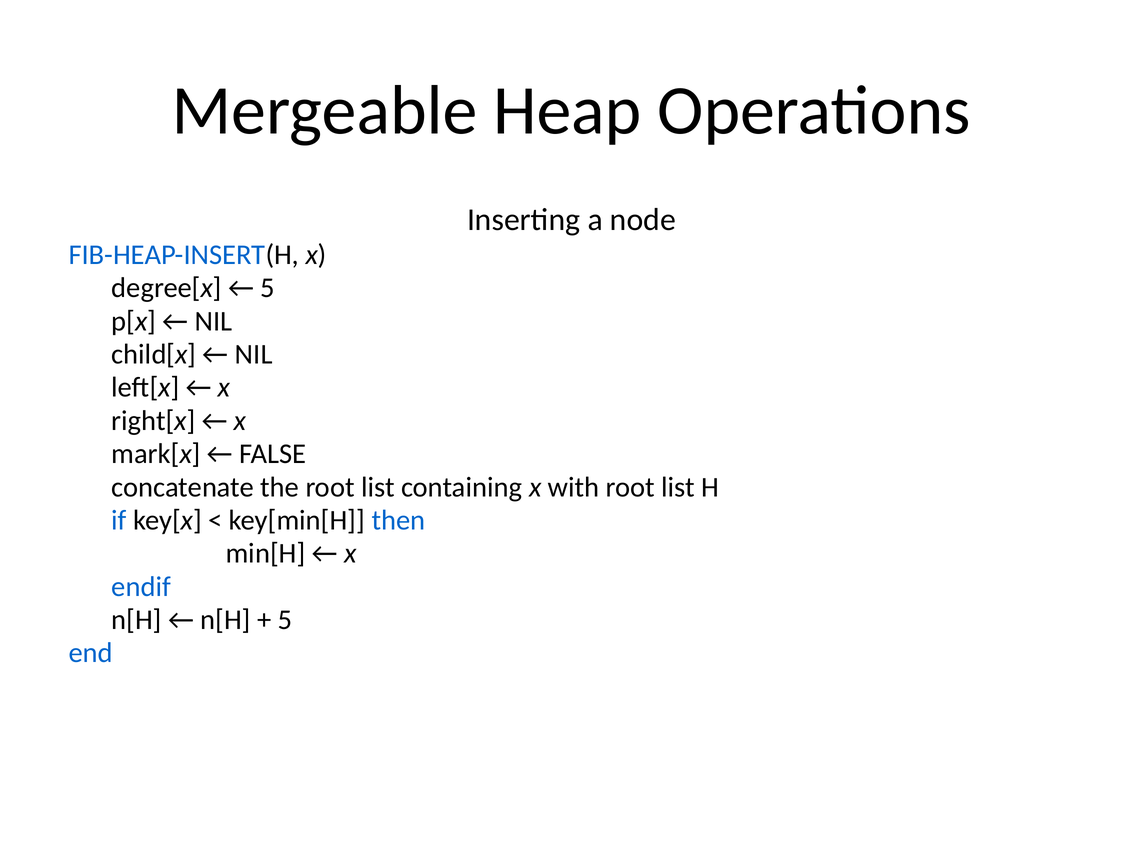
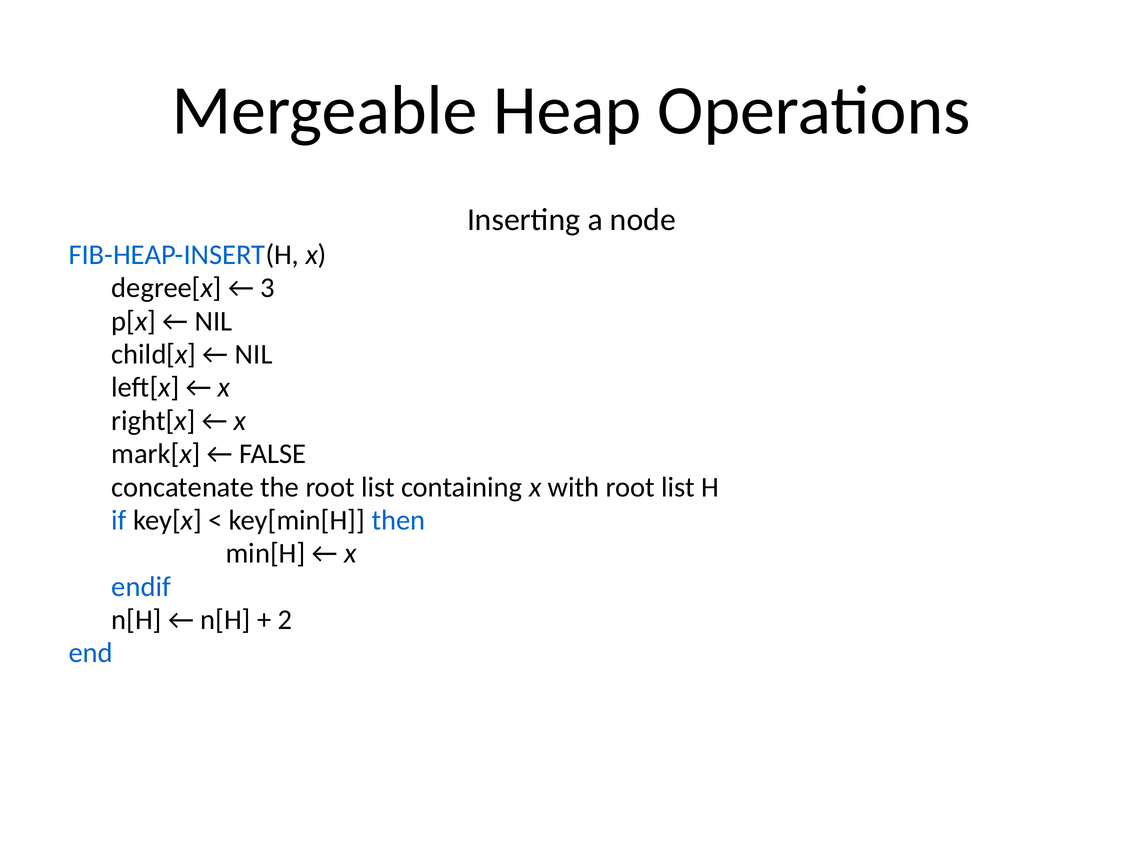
5 at (267, 288): 5 -> 3
5 at (285, 619): 5 -> 2
